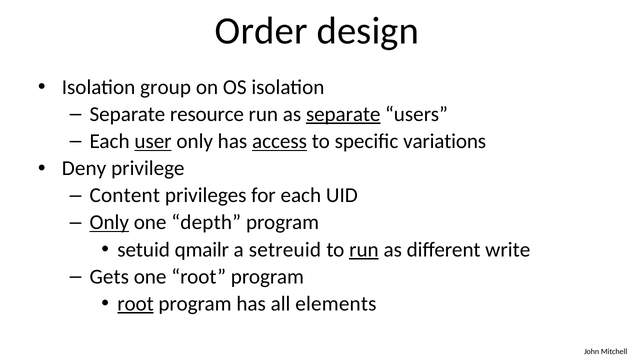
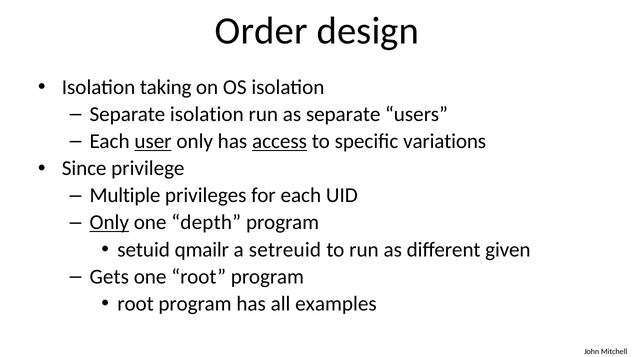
group: group -> taking
Separate resource: resource -> isolation
separate at (343, 114) underline: present -> none
Deny: Deny -> Since
Content: Content -> Multiple
run at (364, 249) underline: present -> none
write: write -> given
root at (136, 303) underline: present -> none
elements: elements -> examples
